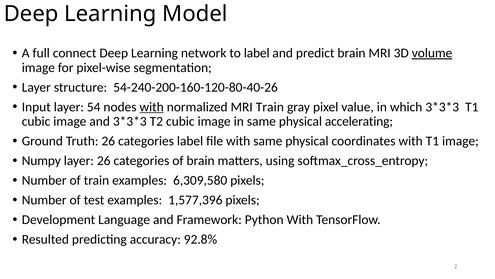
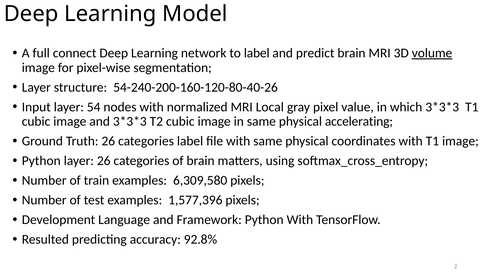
with at (152, 107) underline: present -> none
MRI Train: Train -> Local
Numpy at (41, 160): Numpy -> Python
